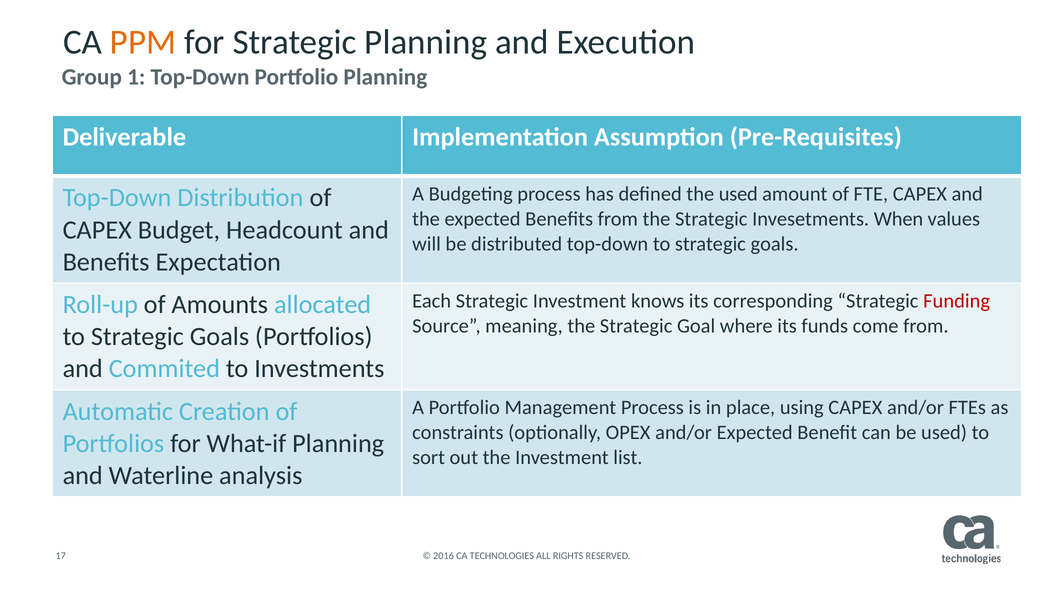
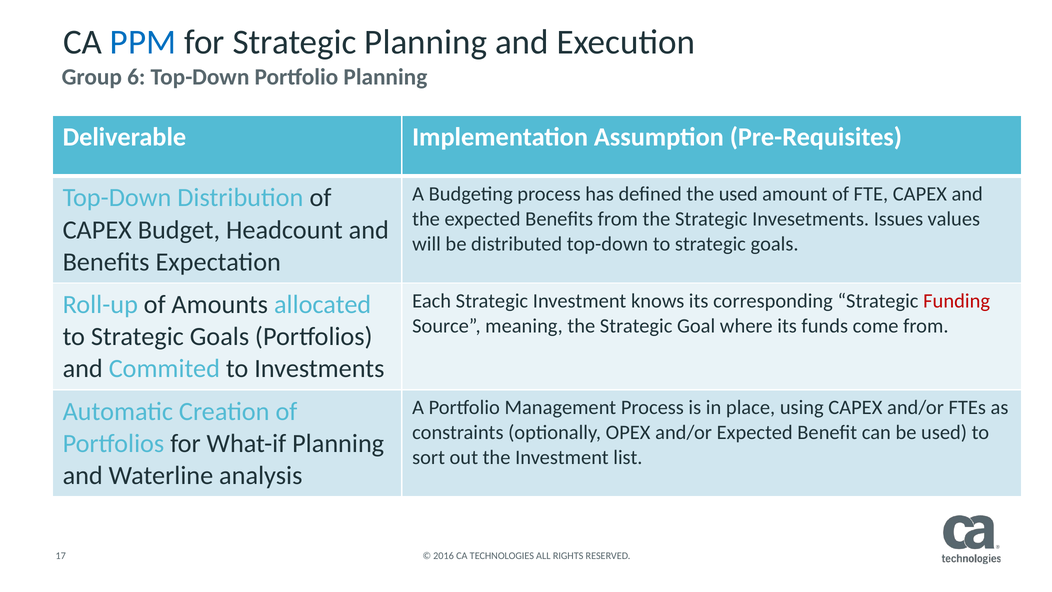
PPM colour: orange -> blue
1: 1 -> 6
When: When -> Issues
